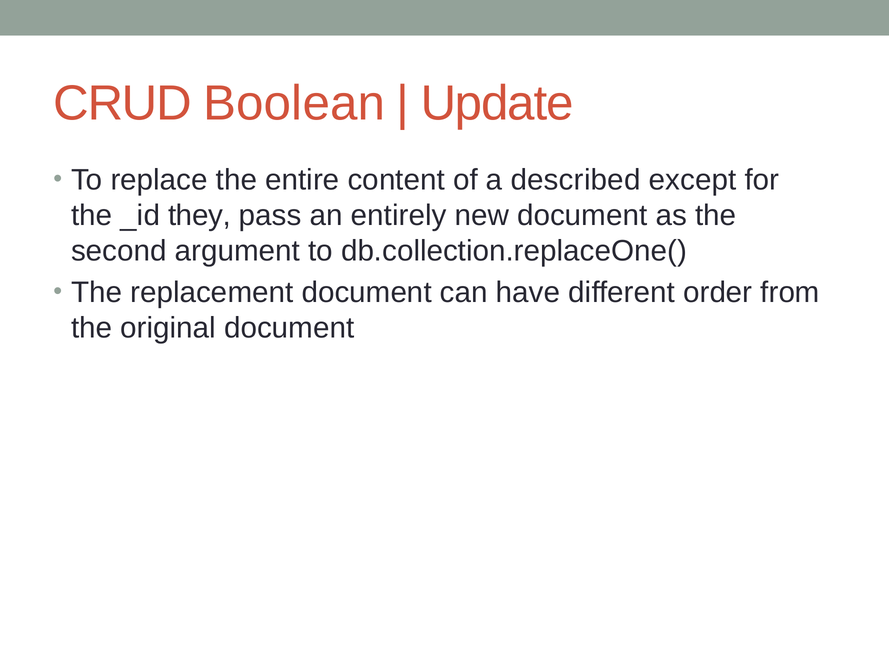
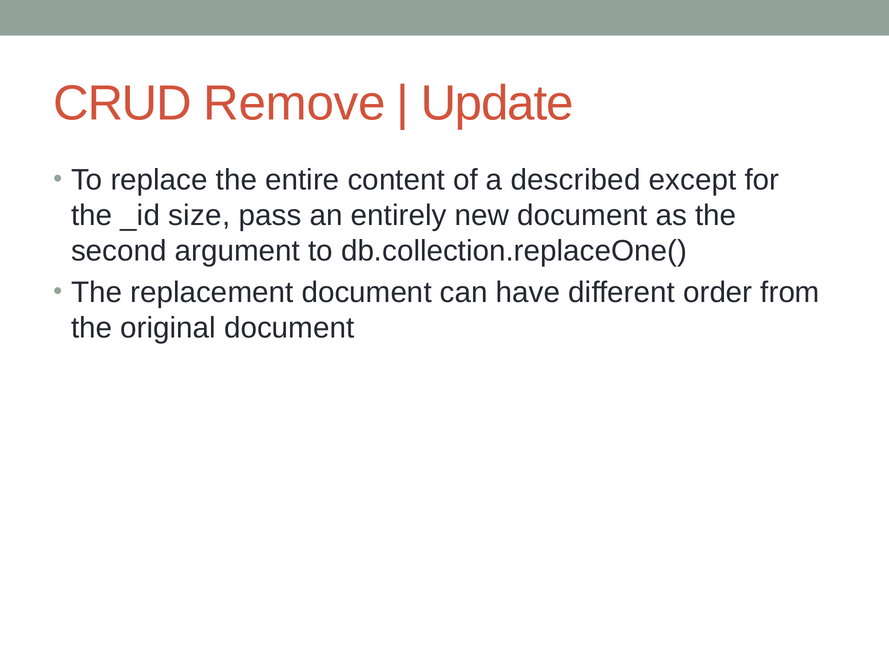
Boolean: Boolean -> Remove
they: they -> size
